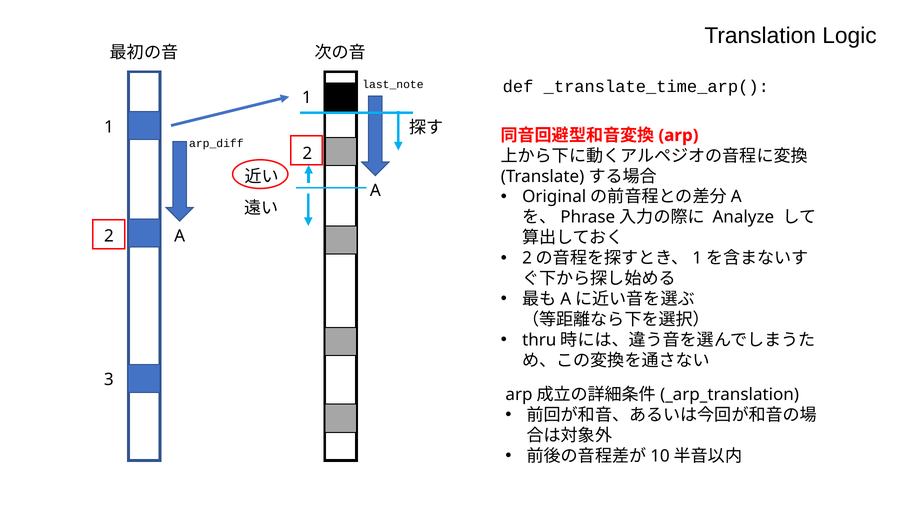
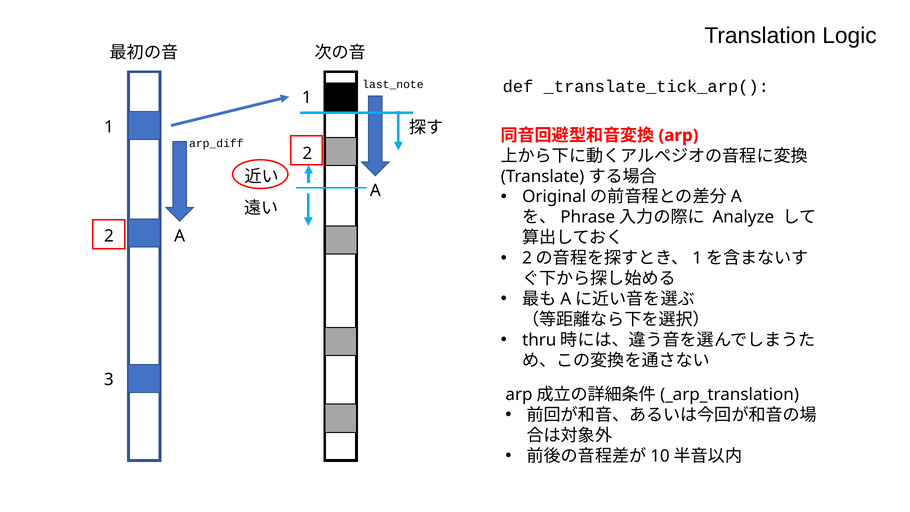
_translate_time_arp(: _translate_time_arp( -> _translate_tick_arp(
